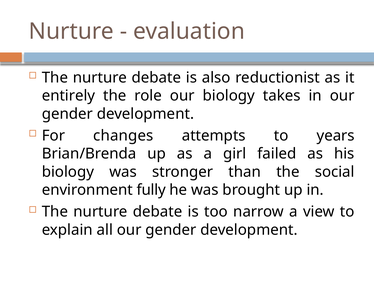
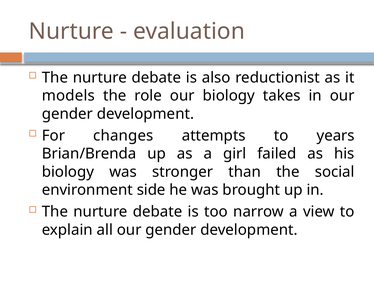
entirely: entirely -> models
fully: fully -> side
